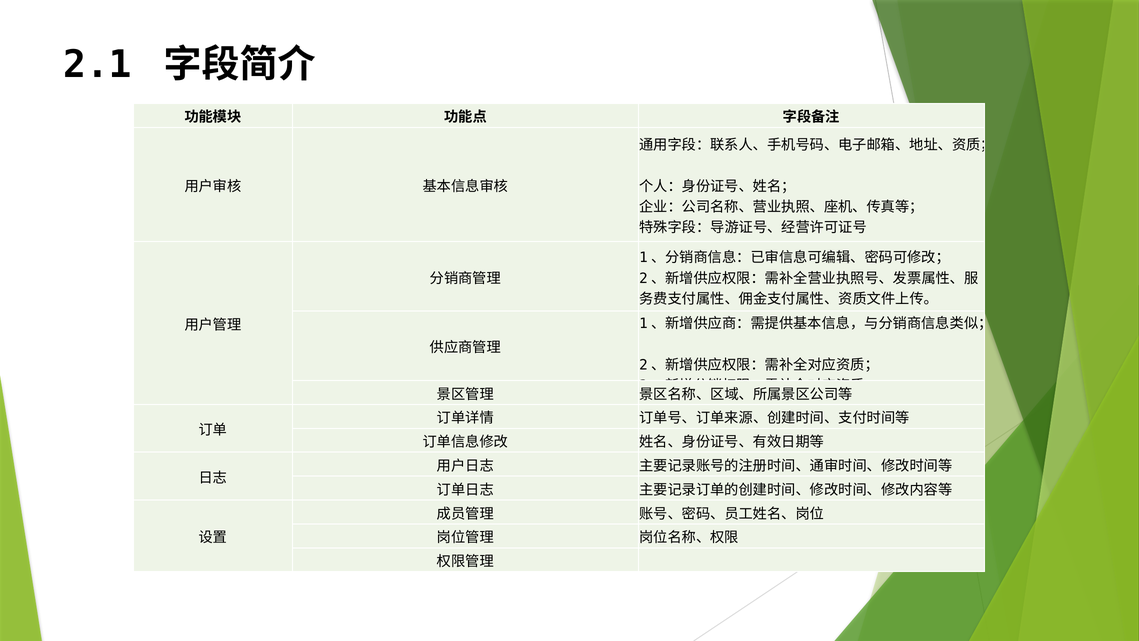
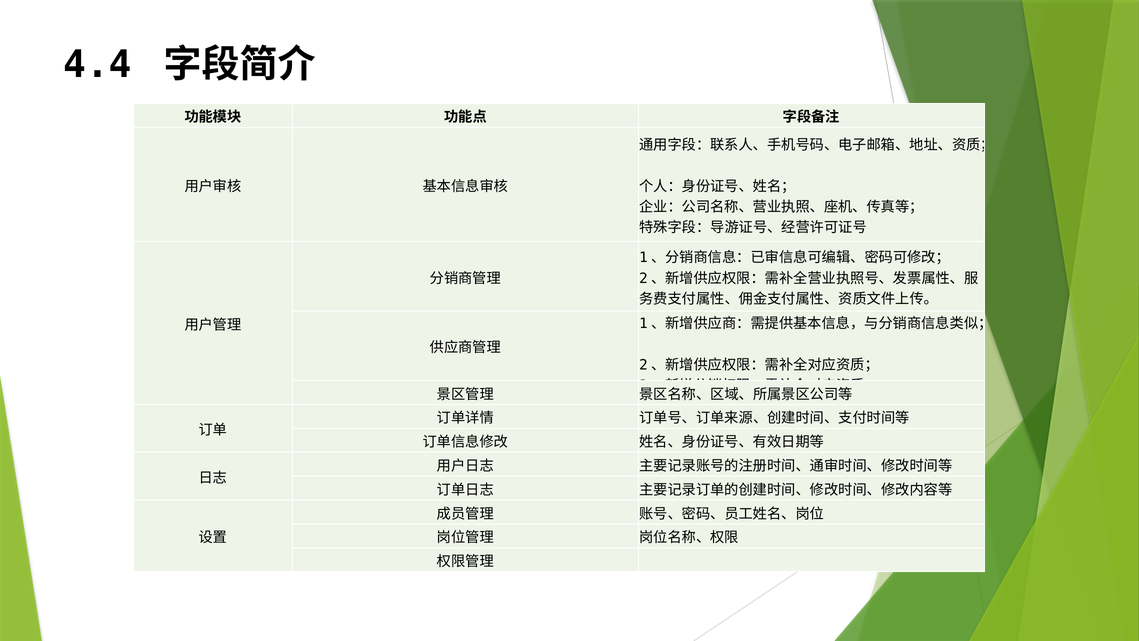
2.1: 2.1 -> 4.4
